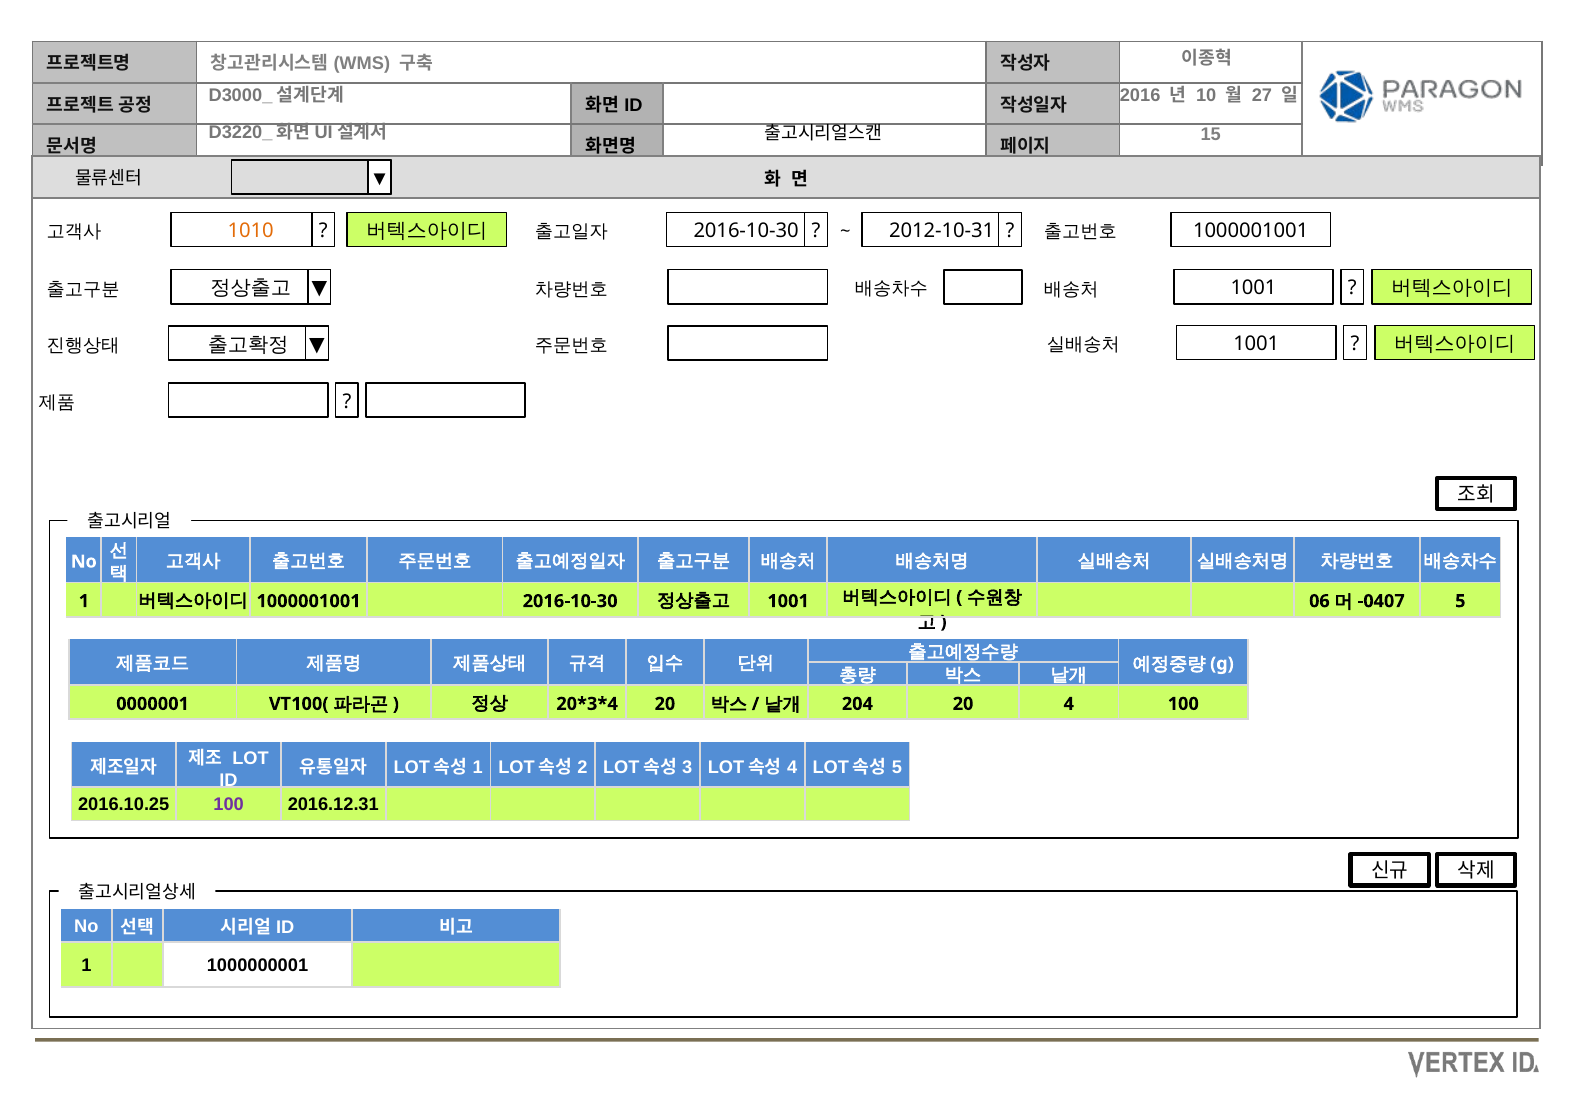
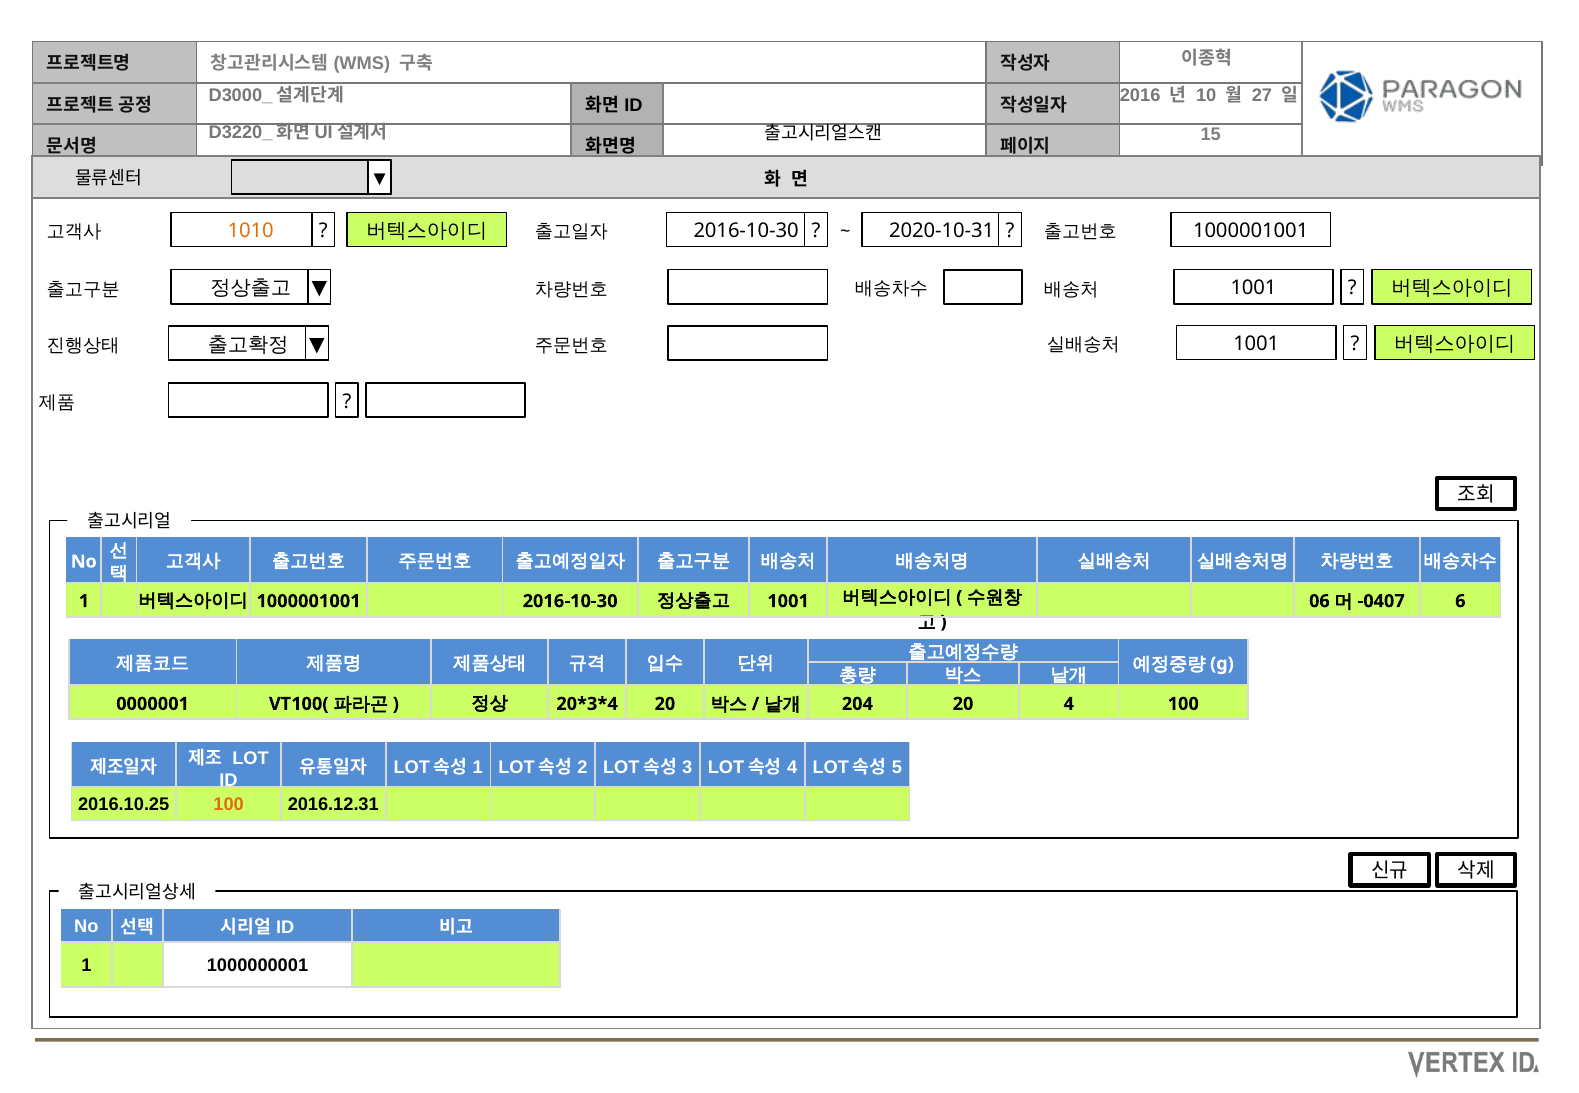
2012-10-31: 2012-10-31 -> 2020-10-31
5 at (1460, 601): 5 -> 6
100 at (229, 805) colour: purple -> orange
